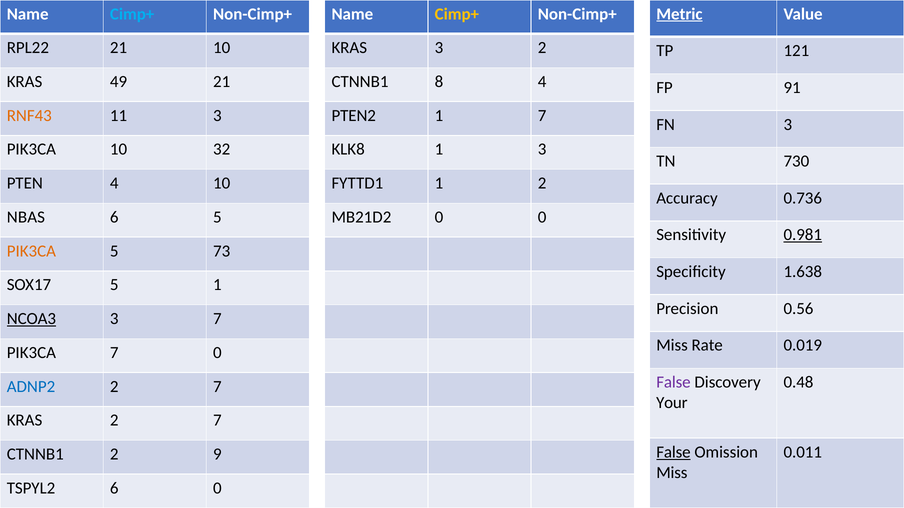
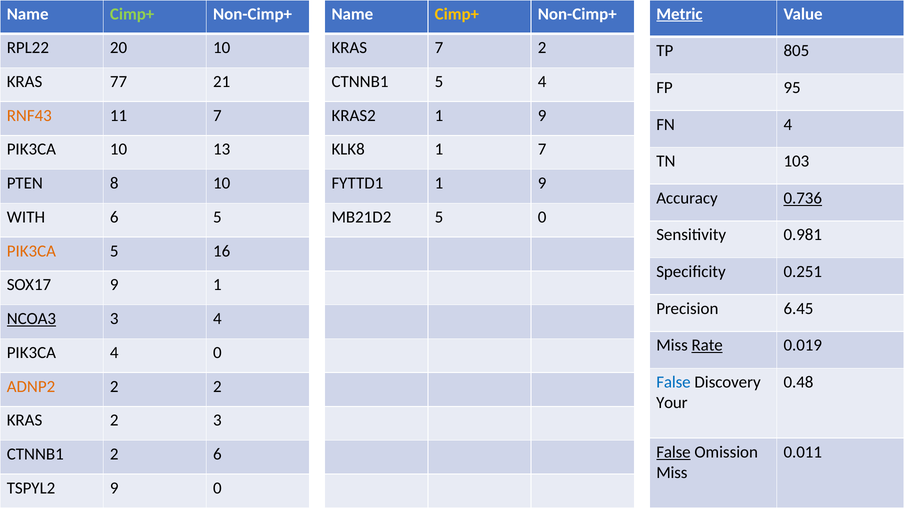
Cimp+ at (132, 14) colour: light blue -> light green
RPL22 21: 21 -> 20
KRAS 3: 3 -> 7
121: 121 -> 805
49: 49 -> 77
CTNNB1 8: 8 -> 5
91: 91 -> 95
11 3: 3 -> 7
PTEN2: PTEN2 -> KRAS2
7 at (542, 116): 7 -> 9
FN 3: 3 -> 4
32: 32 -> 13
1 3: 3 -> 7
730: 730 -> 103
PTEN 4: 4 -> 8
FYTTD1 1 2: 2 -> 9
0.736 underline: none -> present
NBAS: NBAS -> WITH
MB21D2 0: 0 -> 5
0.981 underline: present -> none
73: 73 -> 16
1.638: 1.638 -> 0.251
SOX17 5: 5 -> 9
0.56: 0.56 -> 6.45
3 7: 7 -> 4
Rate underline: none -> present
PIK3CA 7: 7 -> 4
False at (673, 383) colour: purple -> blue
ADNP2 colour: blue -> orange
7 at (217, 387): 7 -> 2
KRAS 2 7: 7 -> 3
2 9: 9 -> 6
TSPYL2 6: 6 -> 9
